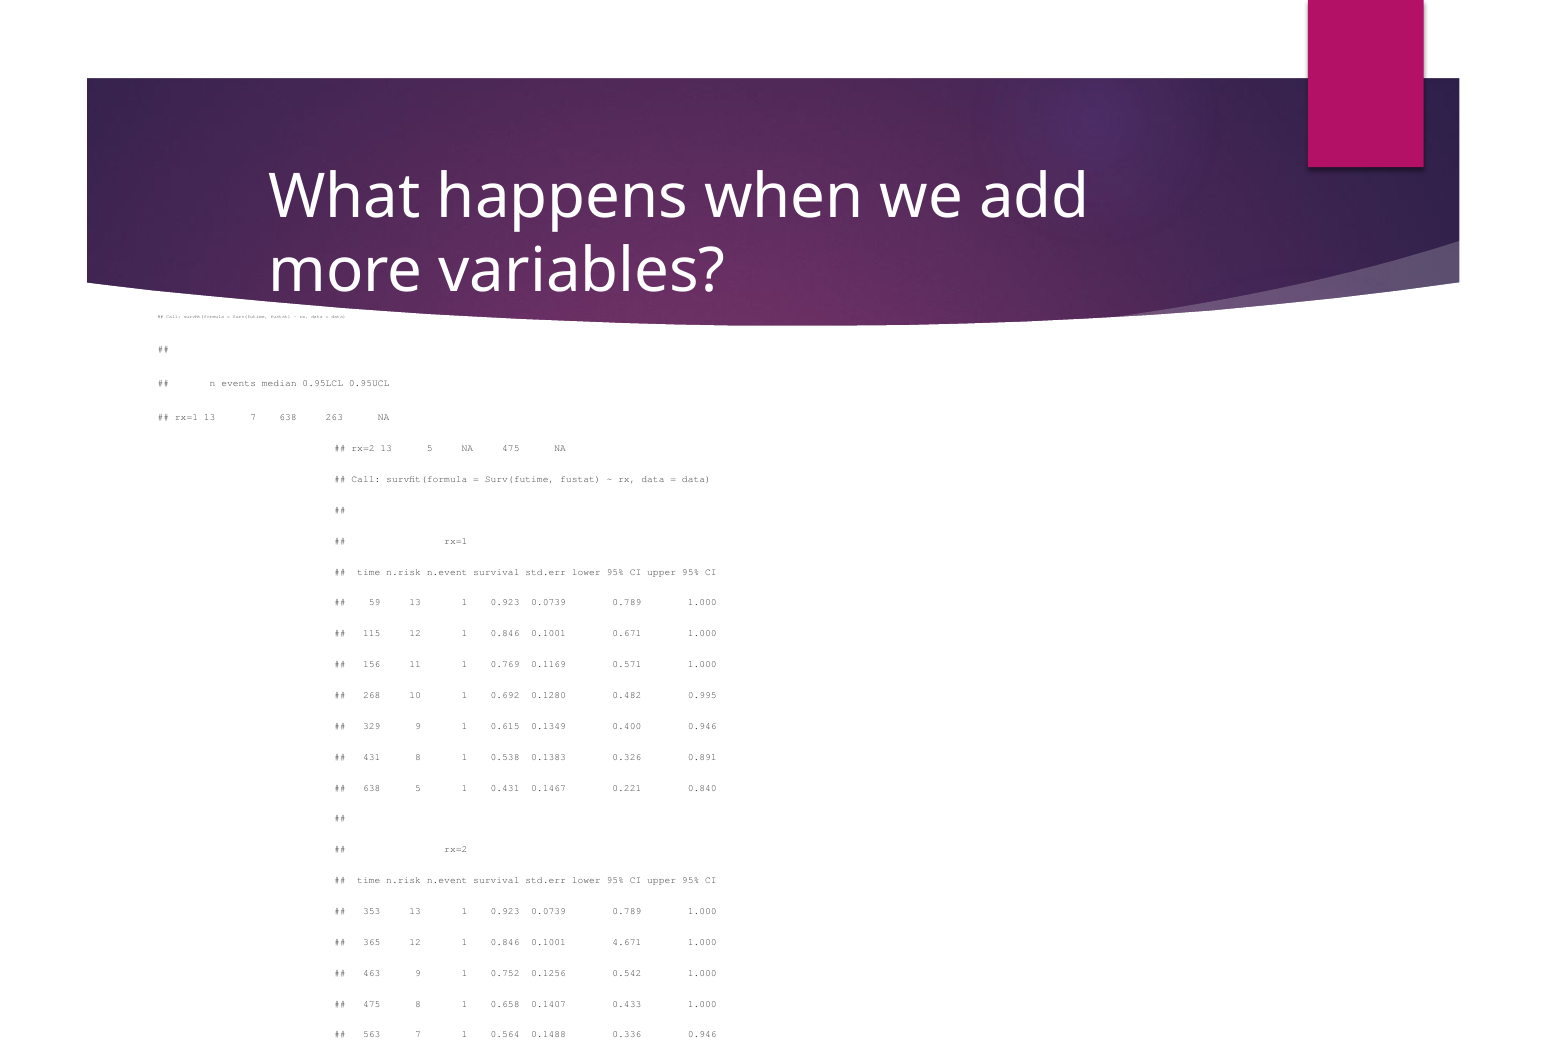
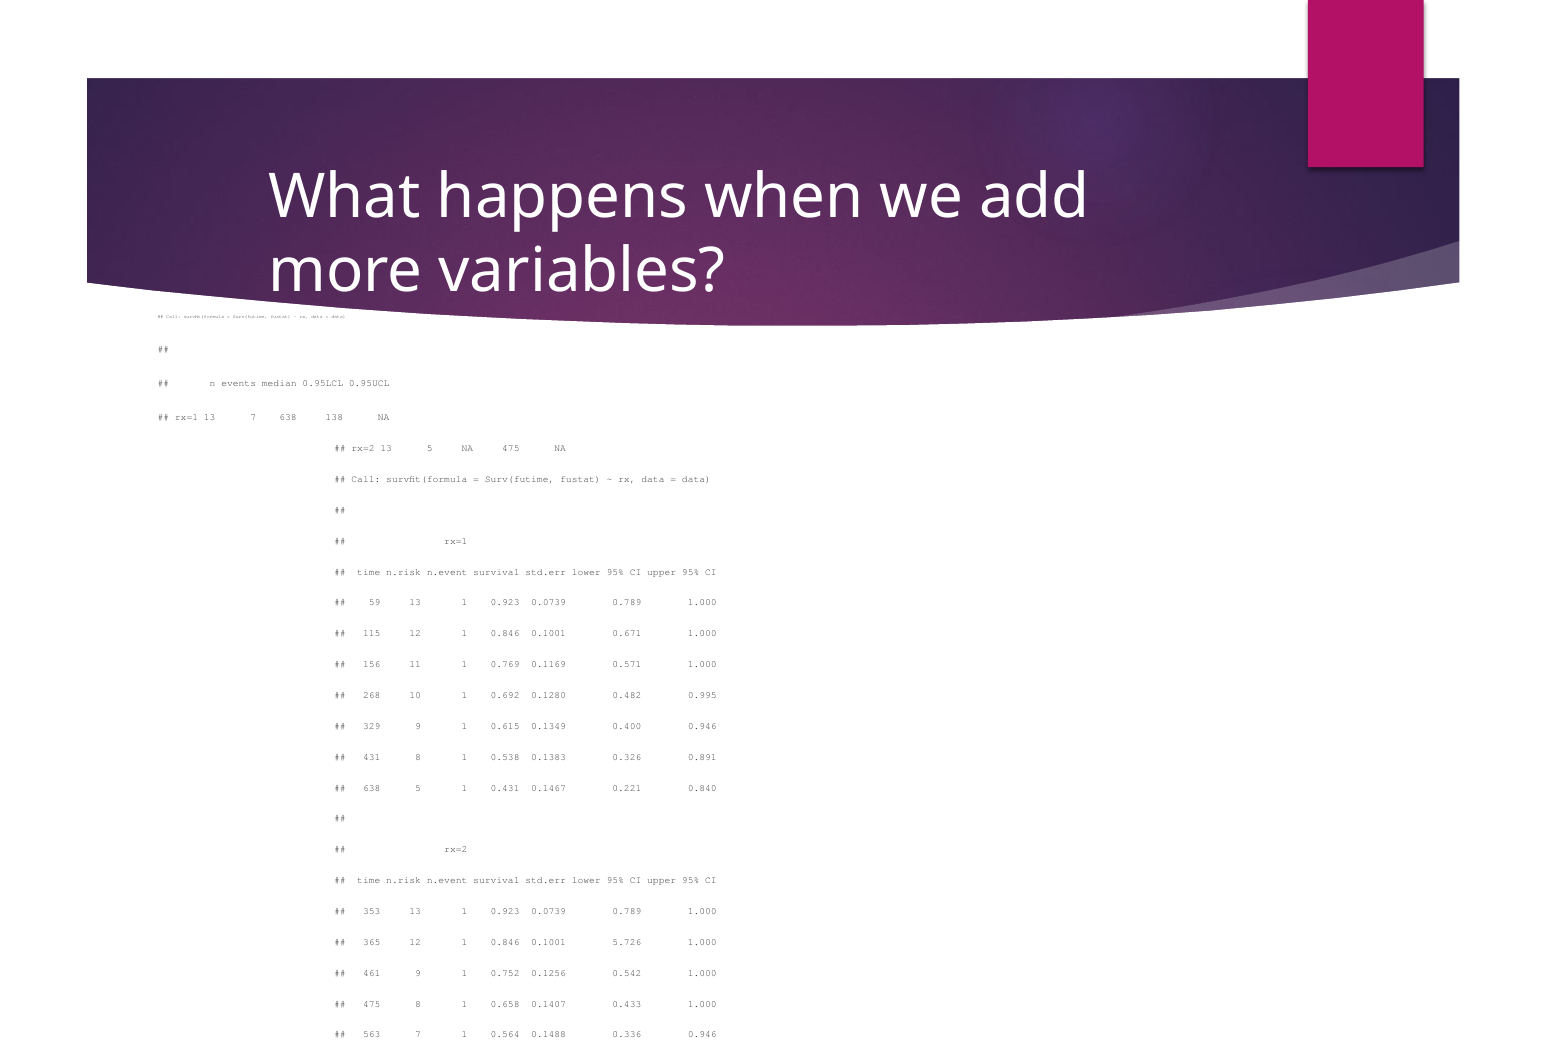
263: 263 -> 138
4.671: 4.671 -> 5.726
463: 463 -> 461
